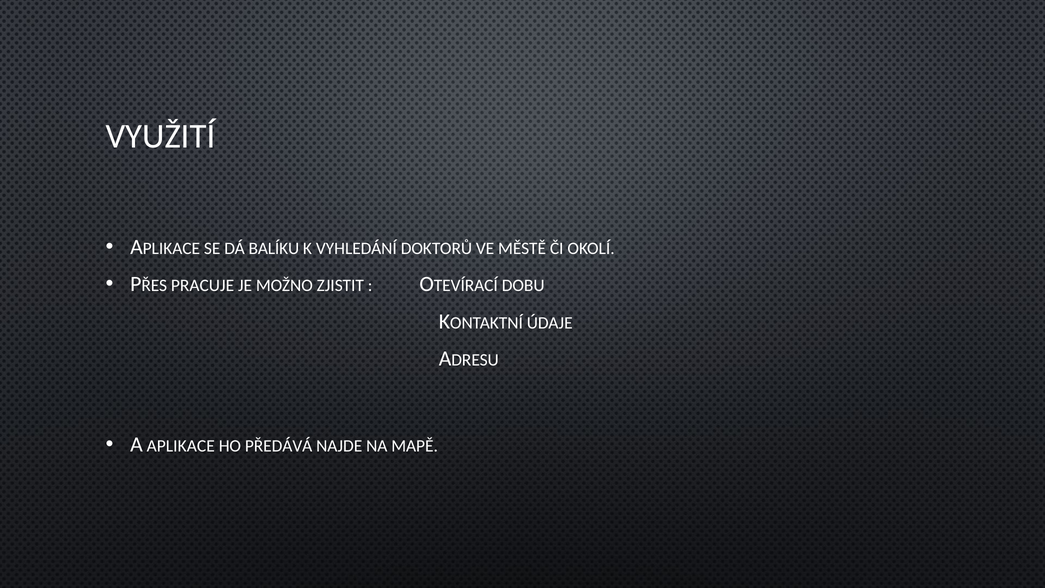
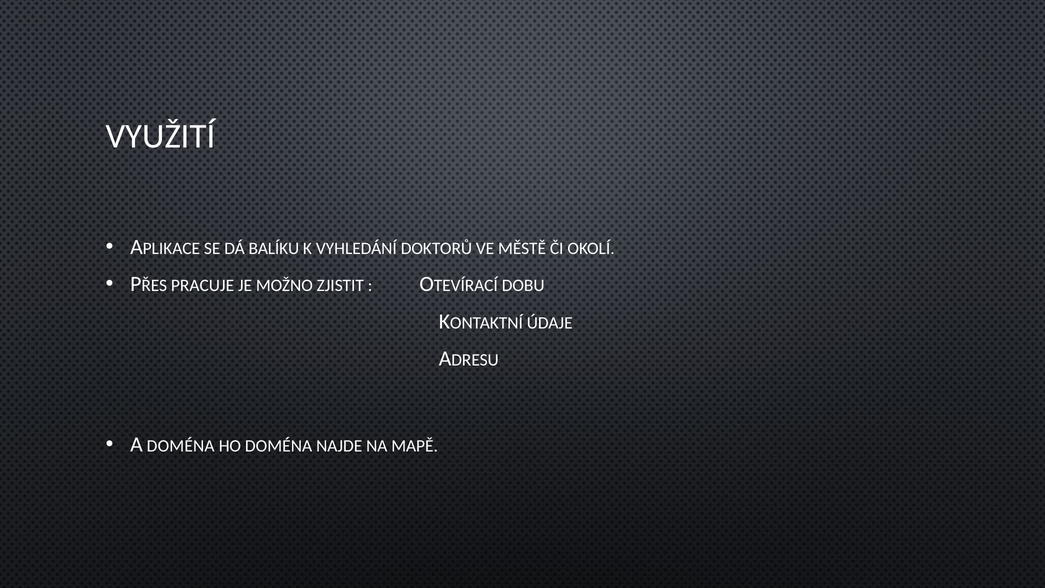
A APLIKACE: APLIKACE -> DOMÉNA
HO PŘEDÁVÁ: PŘEDÁVÁ -> DOMÉNA
